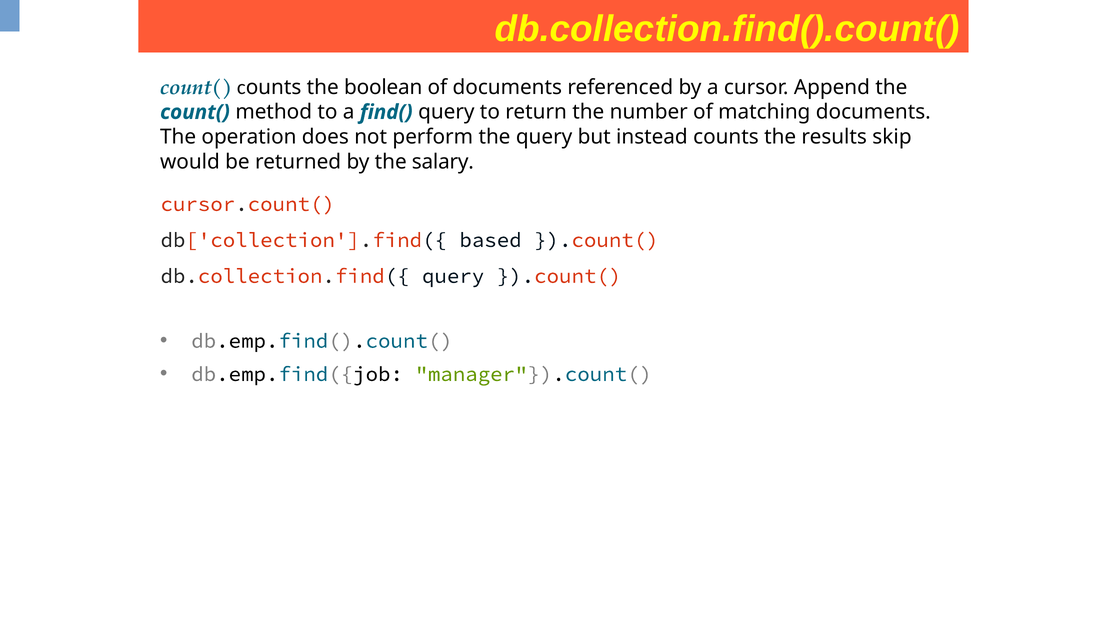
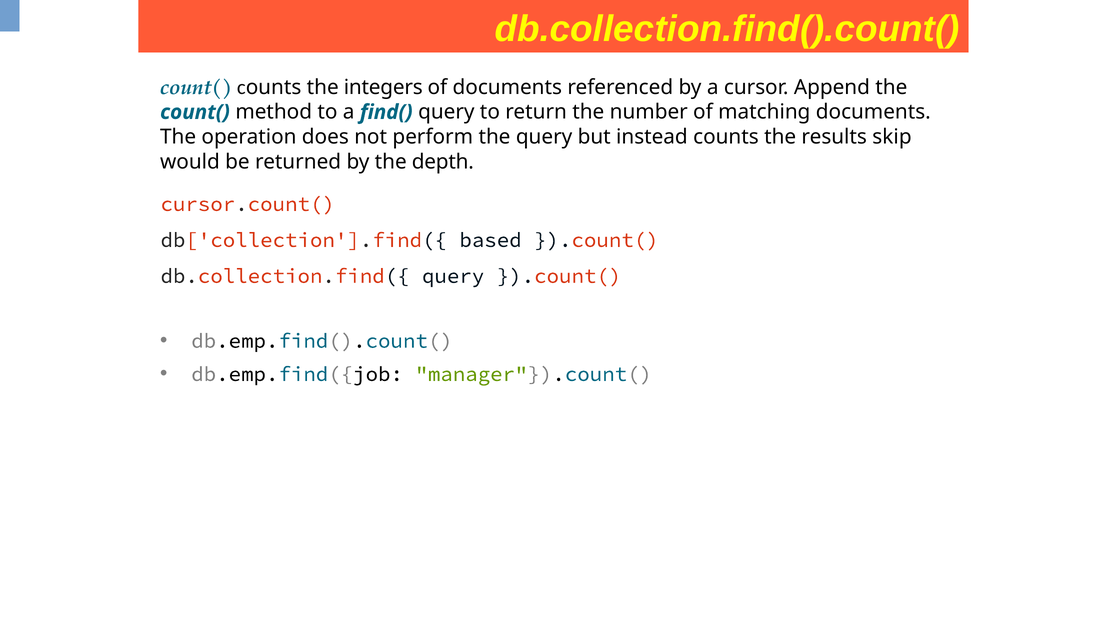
boolean: boolean -> integers
salary: salary -> depth
